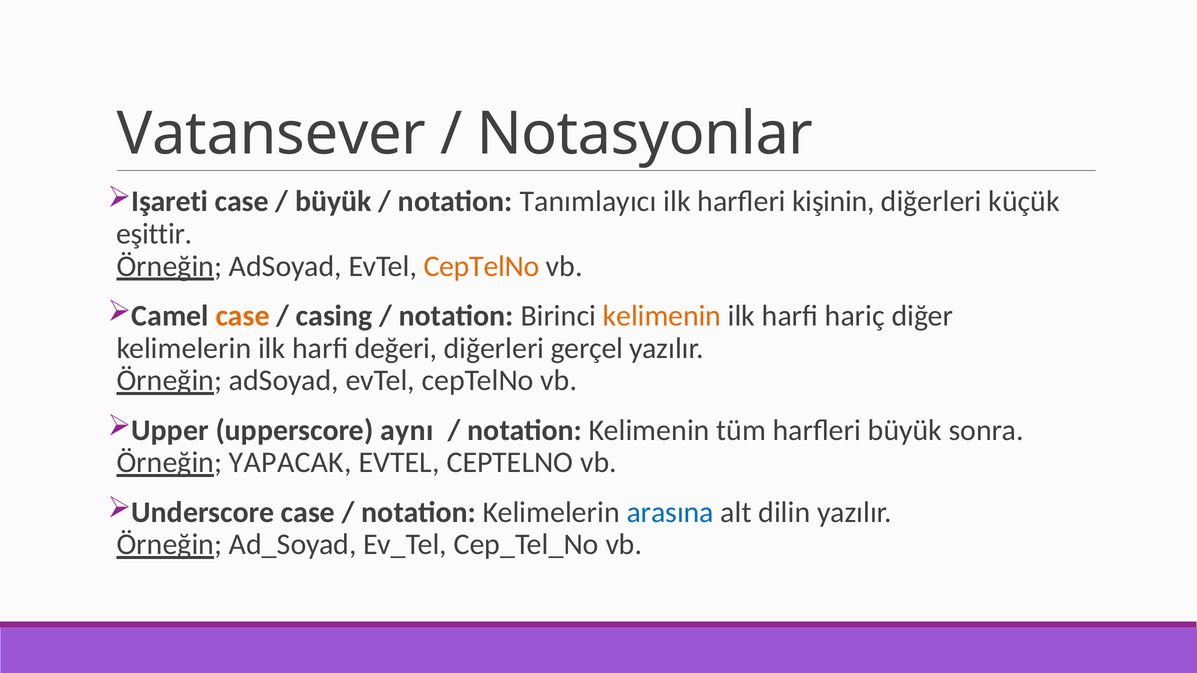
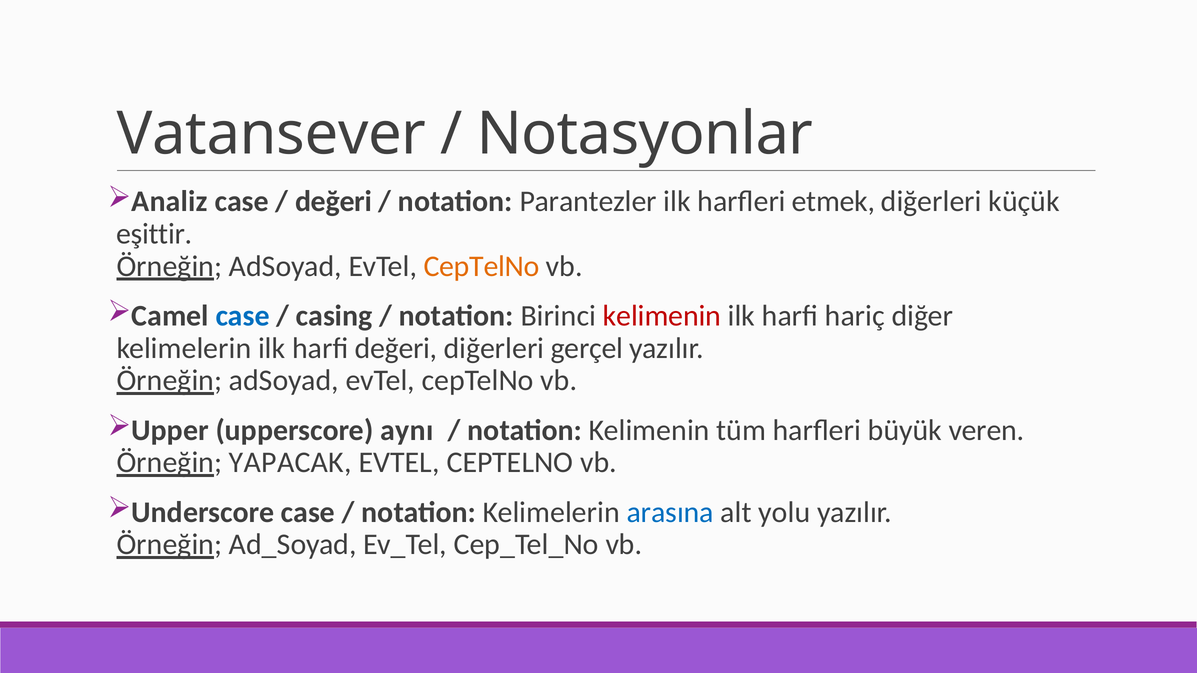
Işareti: Işareti -> Analiz
büyük at (333, 202): büyük -> değeri
Tanımlayıcı: Tanımlayıcı -> Parantezler
kişinin: kişinin -> etmek
case at (243, 316) colour: orange -> blue
kelimenin at (662, 316) colour: orange -> red
sonra: sonra -> veren
dilin: dilin -> yolu
